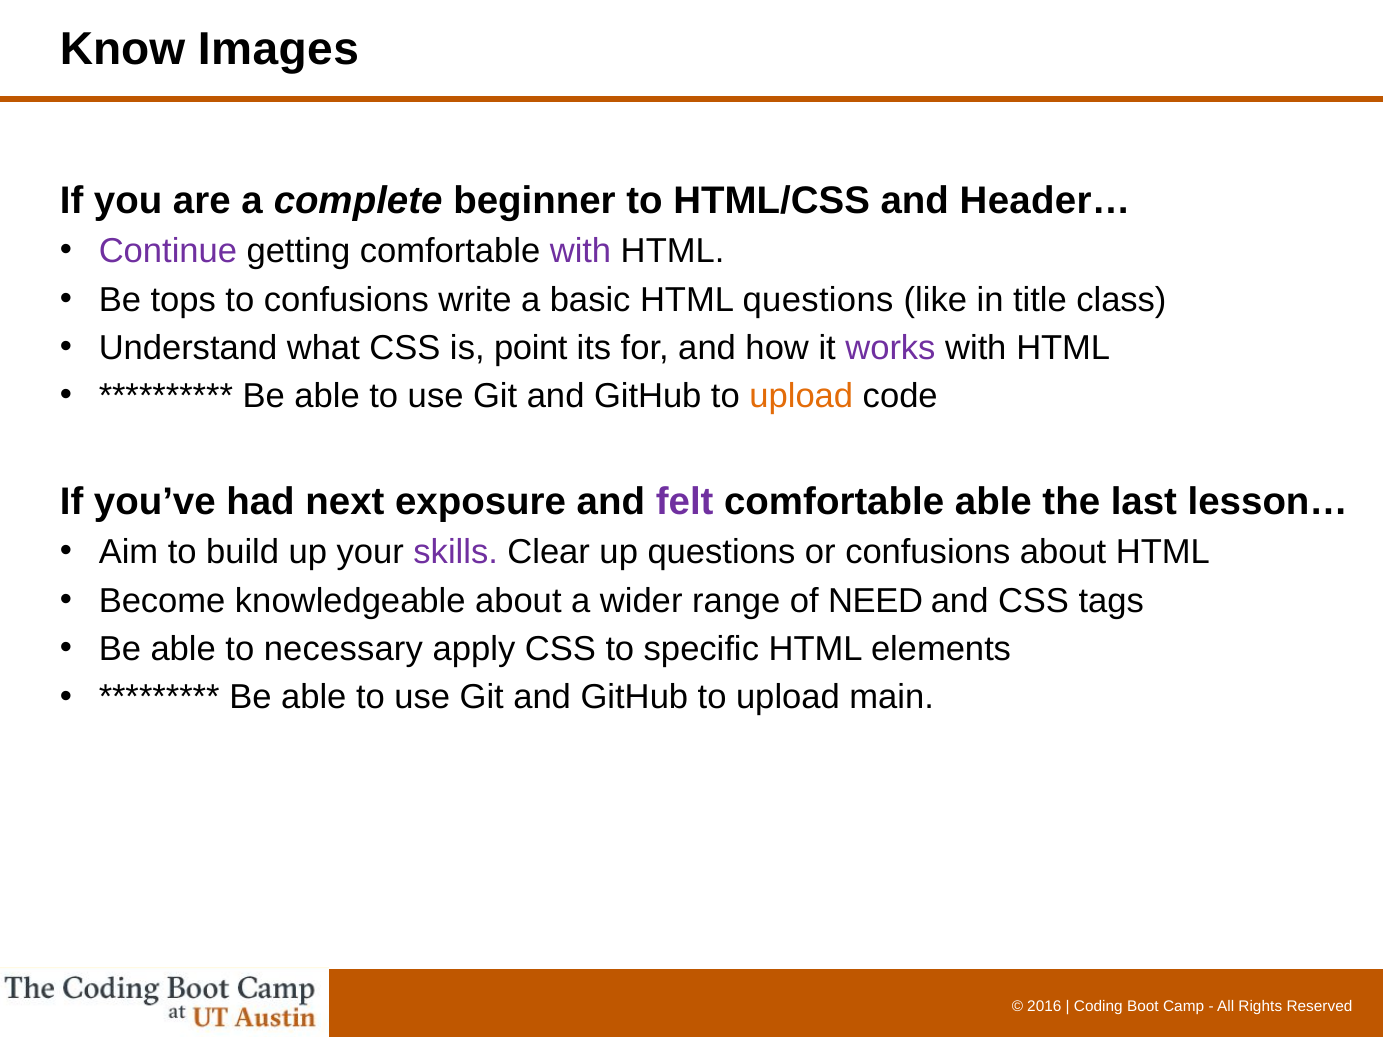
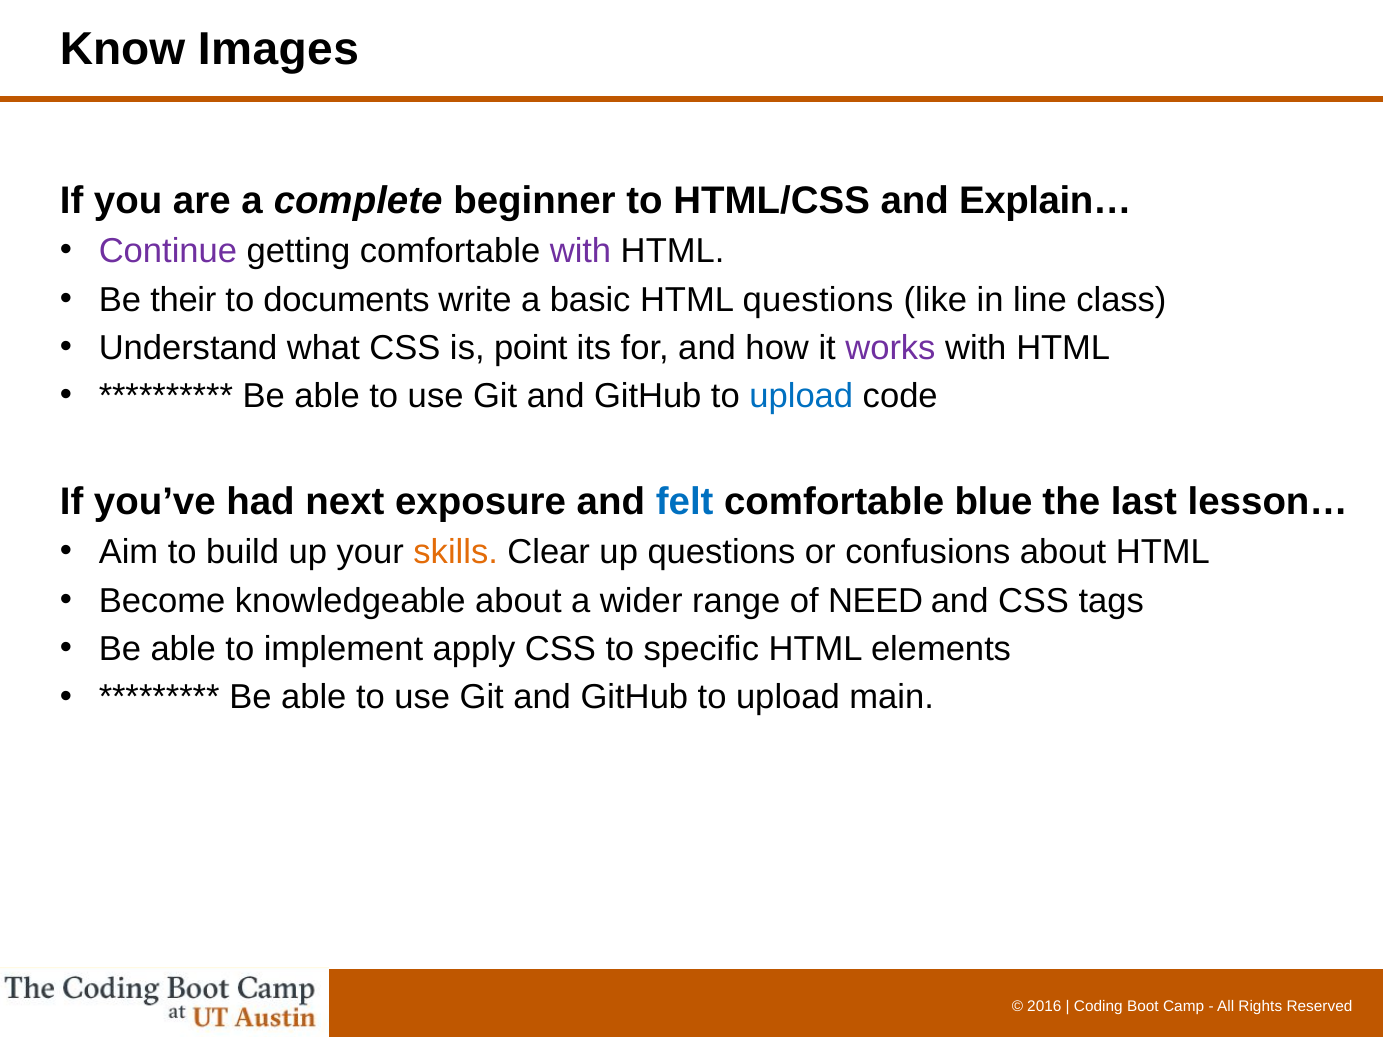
Header…: Header… -> Explain…
tops: tops -> their
to confusions: confusions -> documents
title: title -> line
upload at (801, 397) colour: orange -> blue
felt colour: purple -> blue
comfortable able: able -> blue
skills colour: purple -> orange
necessary: necessary -> implement
